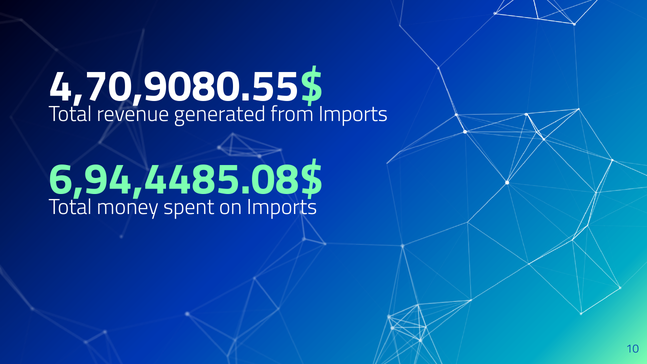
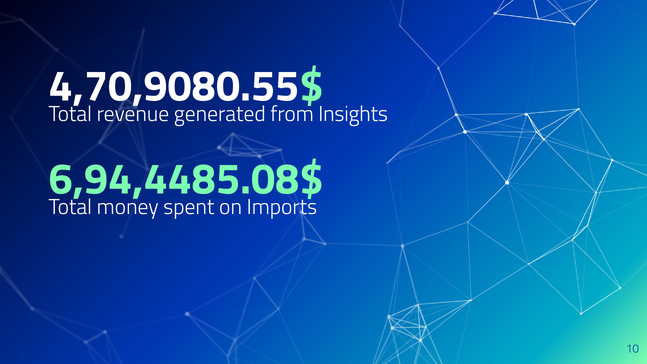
Imports at (353, 114): Imports -> Insights
